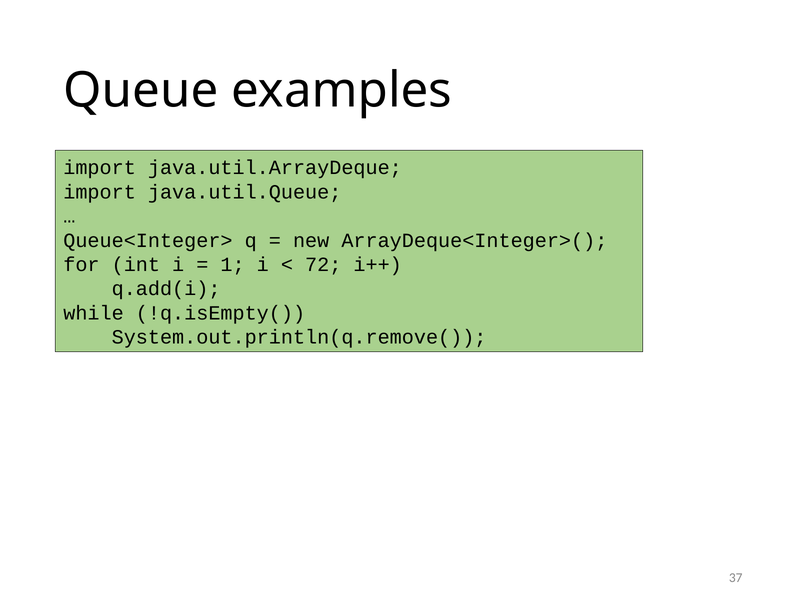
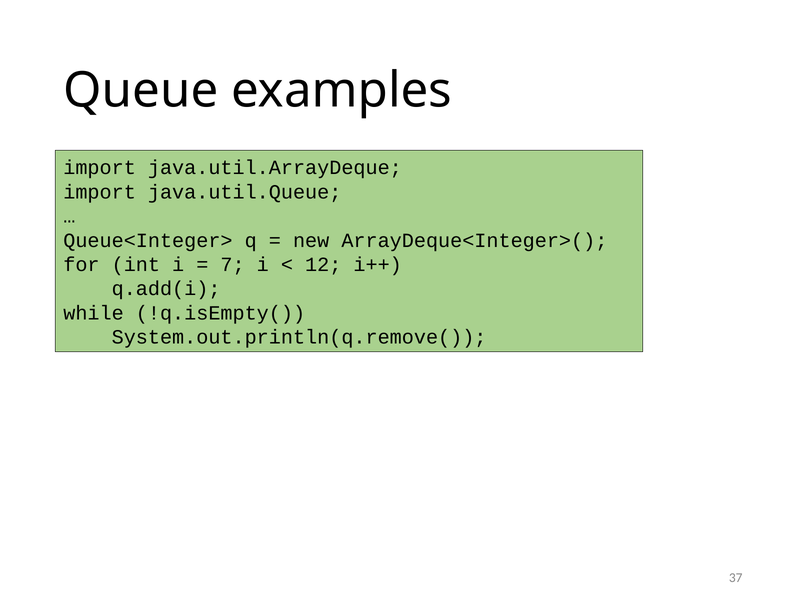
1: 1 -> 7
72: 72 -> 12
